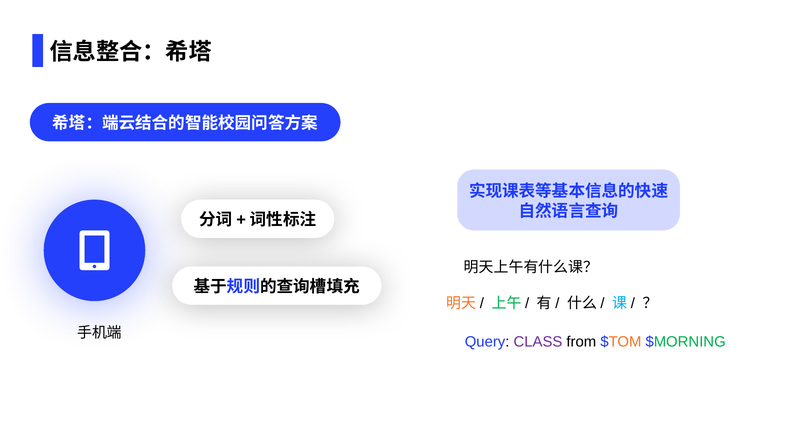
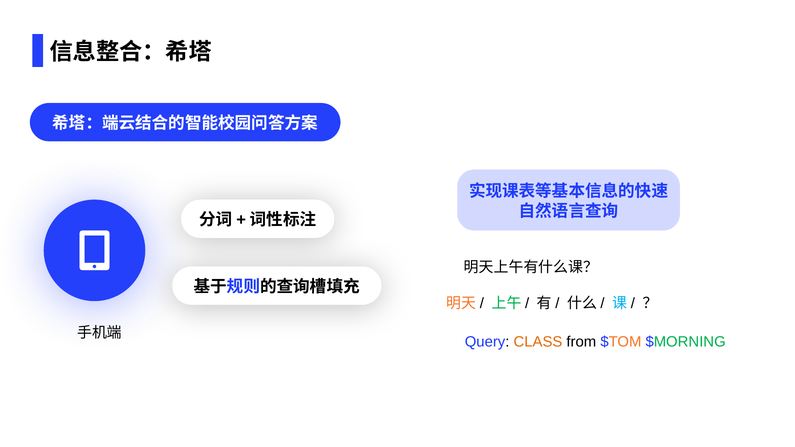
CLASS colour: purple -> orange
